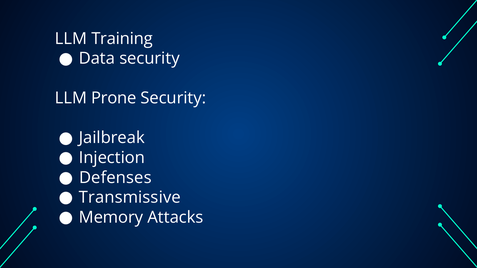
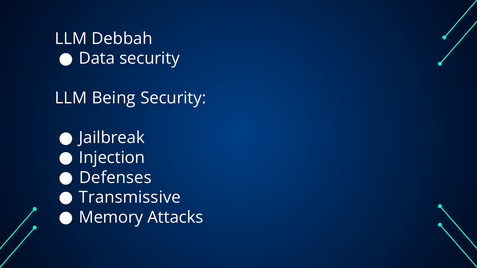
Training: Training -> Debbah
Prone: Prone -> Being
